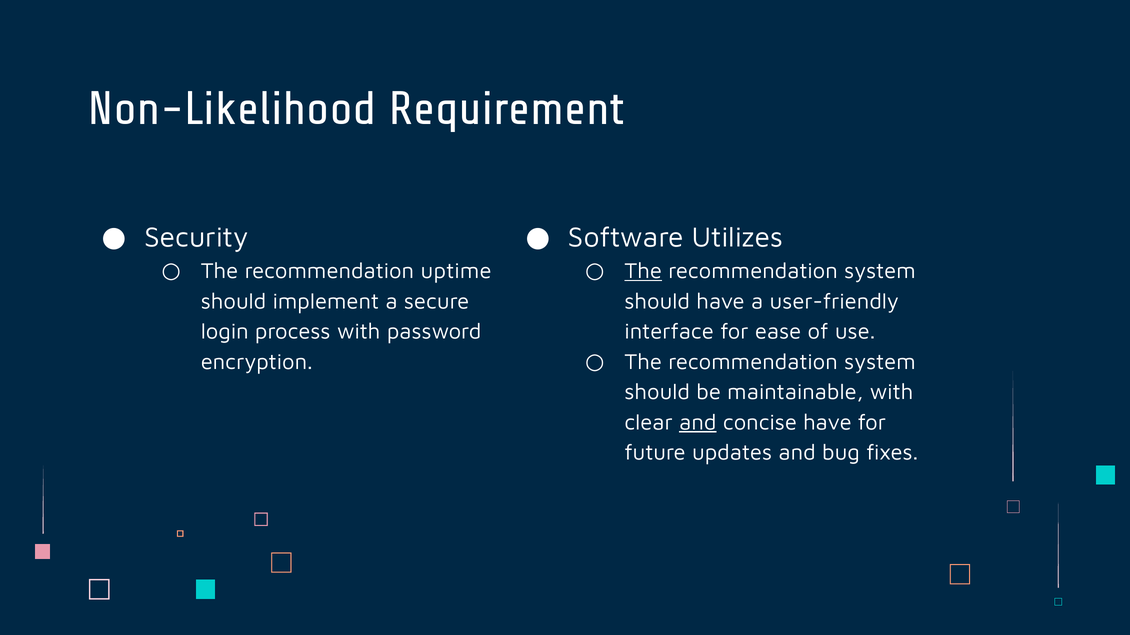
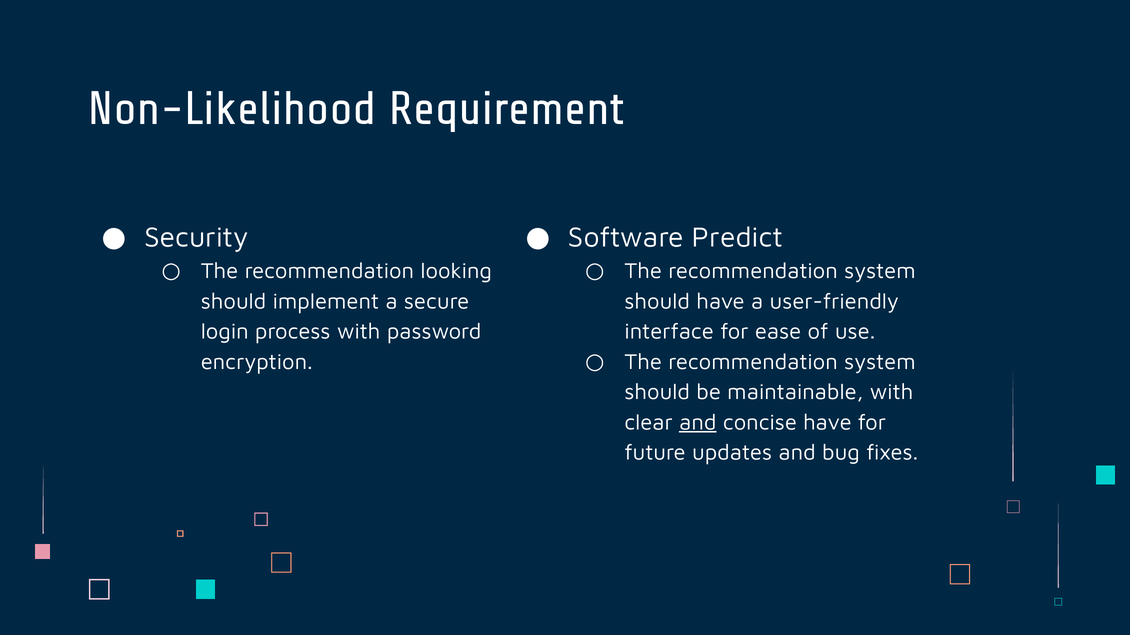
Utilizes: Utilizes -> Predict
uptime: uptime -> looking
The at (643, 271) underline: present -> none
